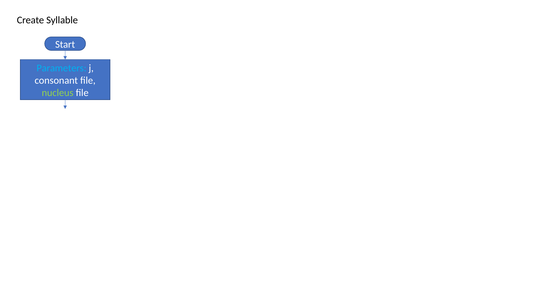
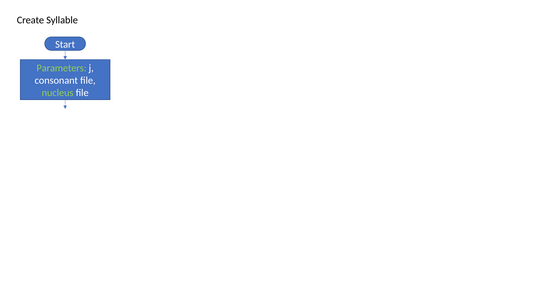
Parameters colour: light blue -> light green
